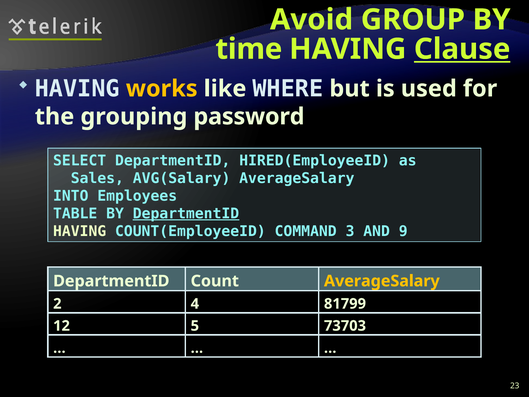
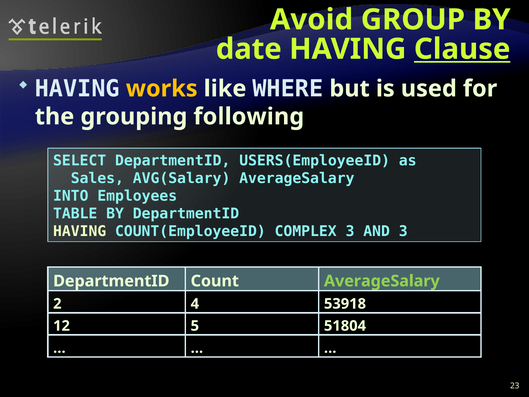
time: time -> date
password: password -> following
HIRED(EmployeeID: HIRED(EmployeeID -> USERS(EmployeeID
DepartmentID at (186, 213) underline: present -> none
COMMAND: COMMAND -> COMPLEX
AND 9: 9 -> 3
AverageSalary at (382, 281) colour: yellow -> light green
81799: 81799 -> 53918
73703: 73703 -> 51804
